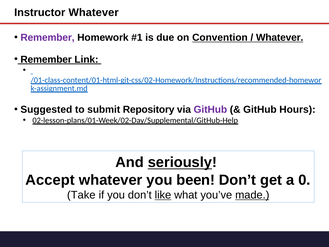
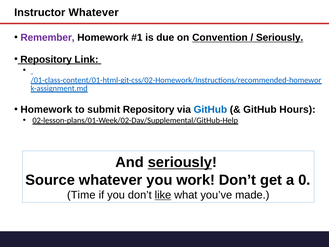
Whatever at (280, 37): Whatever -> Seriously
Remember at (46, 59): Remember -> Repository
Suggested at (46, 109): Suggested -> Homework
GitHub at (210, 109) colour: purple -> blue
Accept: Accept -> Source
been: been -> work
Take: Take -> Time
made underline: present -> none
